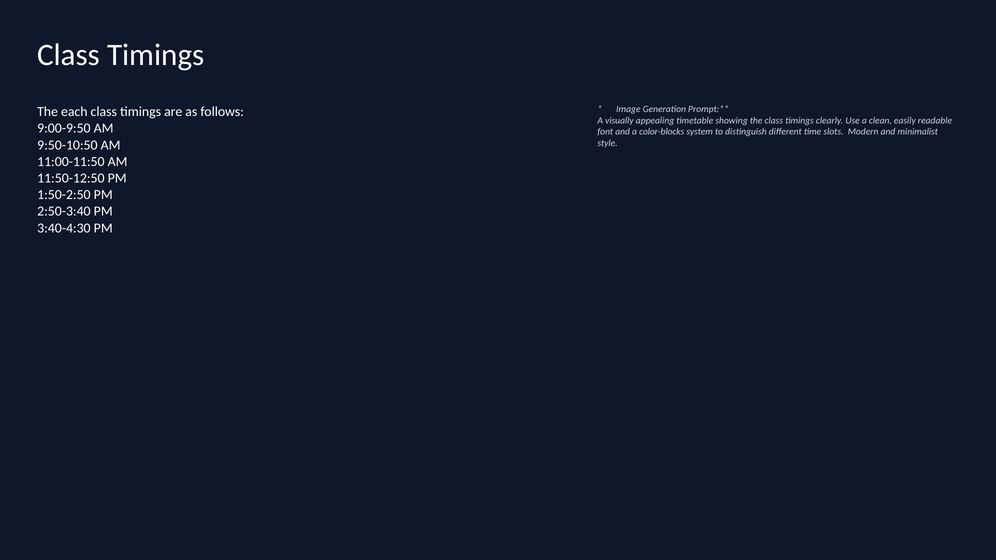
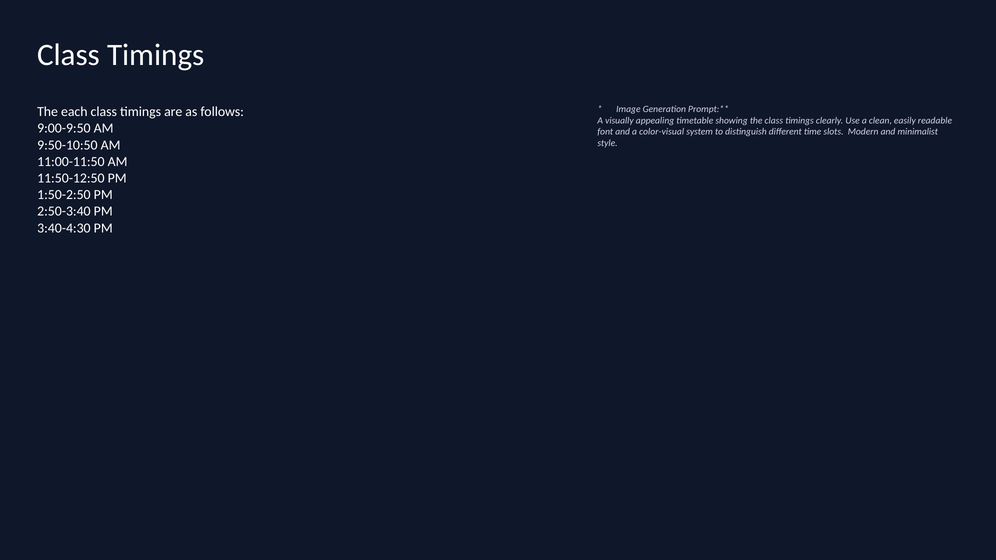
color-blocks: color-blocks -> color-visual
